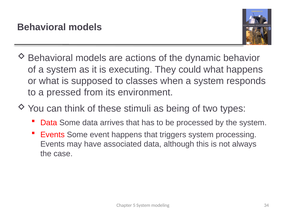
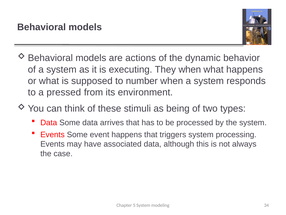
They could: could -> when
classes: classes -> number
